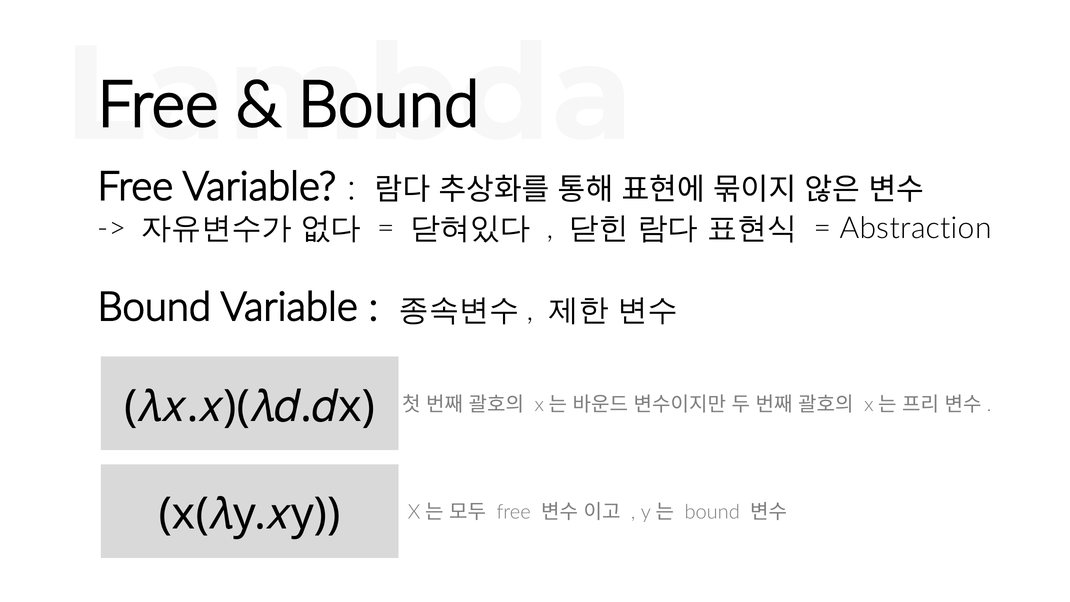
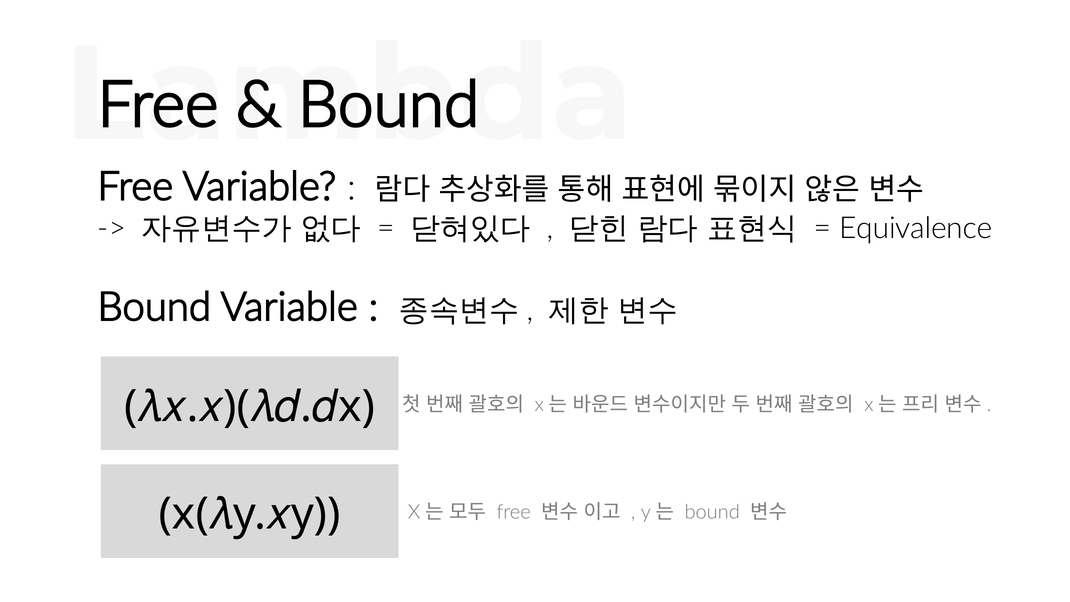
Abstraction: Abstraction -> Equivalence
